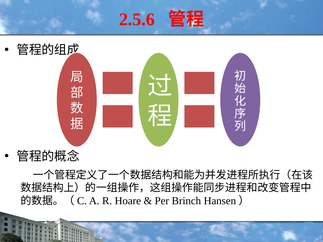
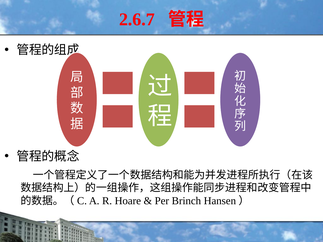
2.5.6: 2.5.6 -> 2.6.7
